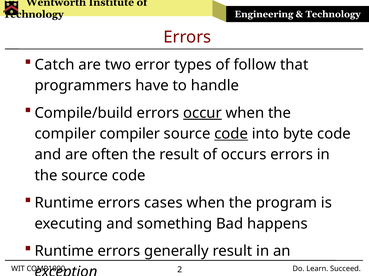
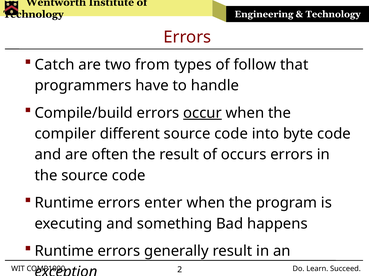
error: error -> from
compiler compiler: compiler -> different
code at (231, 134) underline: present -> none
cases: cases -> enter
